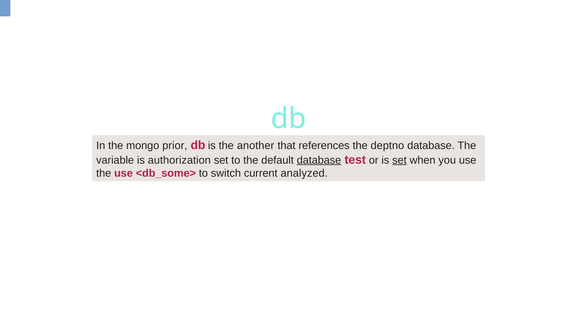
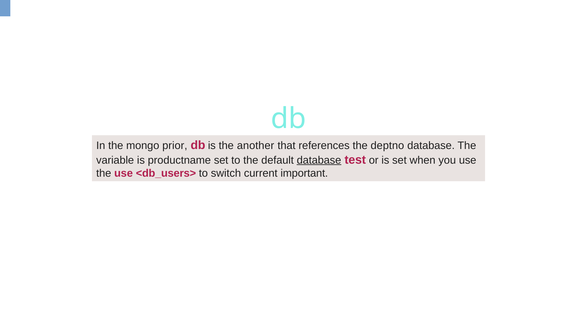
authorization: authorization -> productname
set at (399, 160) underline: present -> none
<db_some>: <db_some> -> <db_users>
analyzed: analyzed -> important
